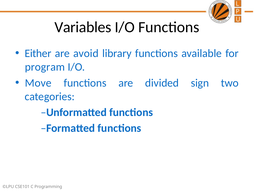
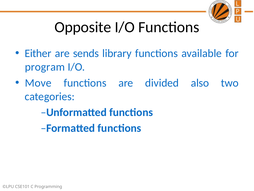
Variables: Variables -> Opposite
avoid: avoid -> sends
sign: sign -> also
